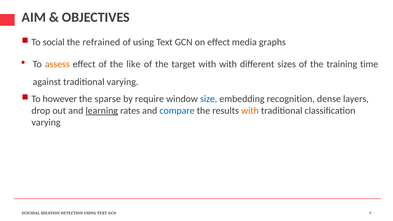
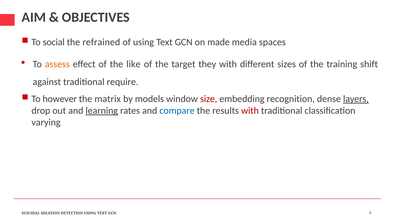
on effect: effect -> made
graphs: graphs -> spaces
target with: with -> they
time: time -> shift
traditional varying: varying -> require
sparse: sparse -> matrix
require: require -> models
size colour: blue -> red
layers underline: none -> present
with at (250, 111) colour: orange -> red
